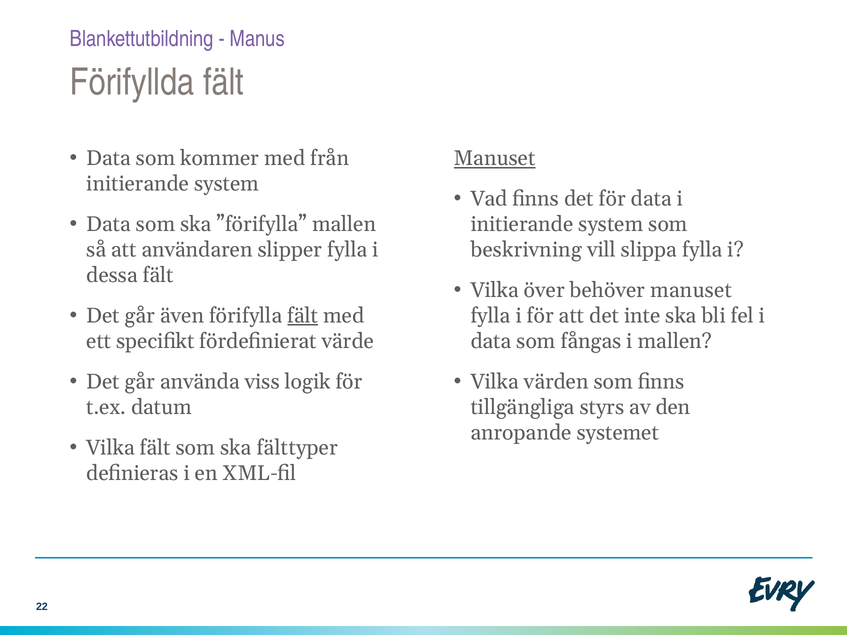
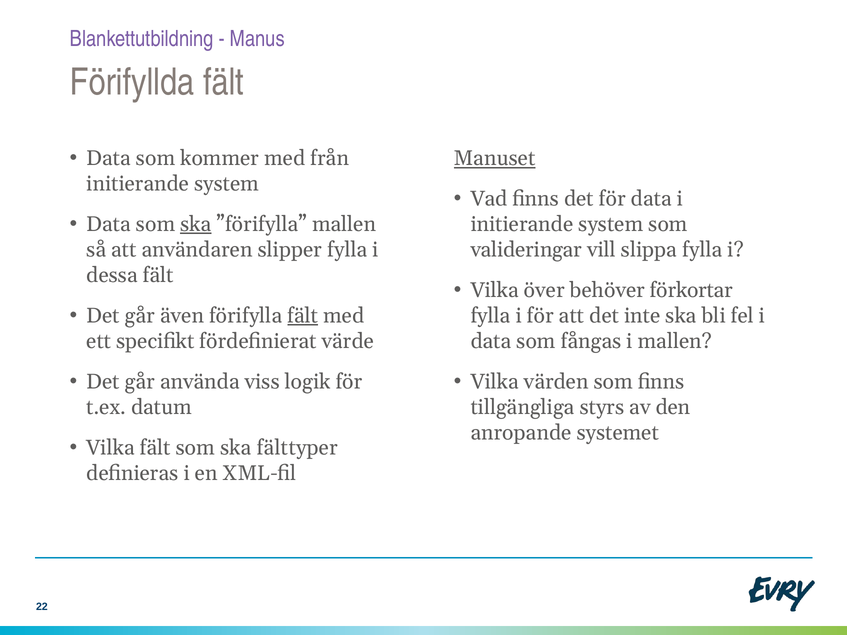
ska at (196, 224) underline: none -> present
beskrivning: beskrivning -> valideringar
behöver manuset: manuset -> förkortar
